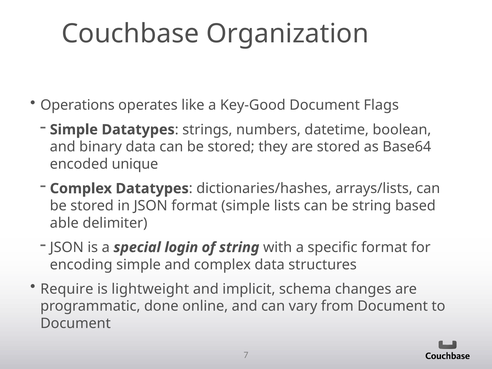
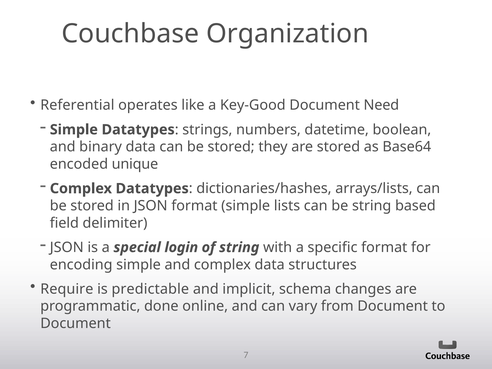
Operations: Operations -> Referential
Flags: Flags -> Need
able: able -> field
lightweight: lightweight -> predictable
